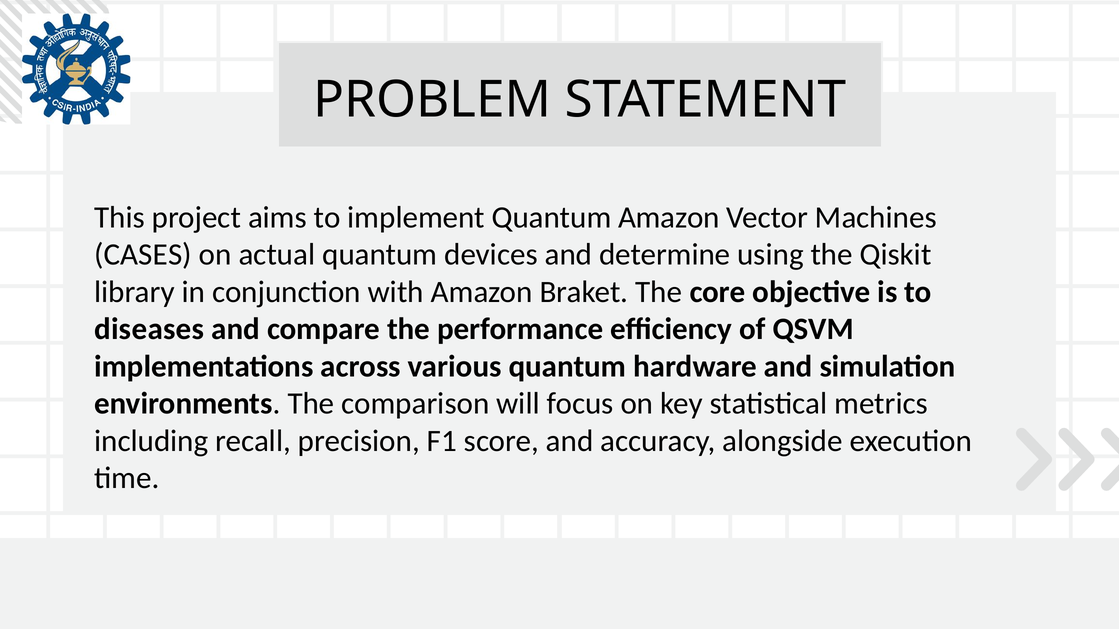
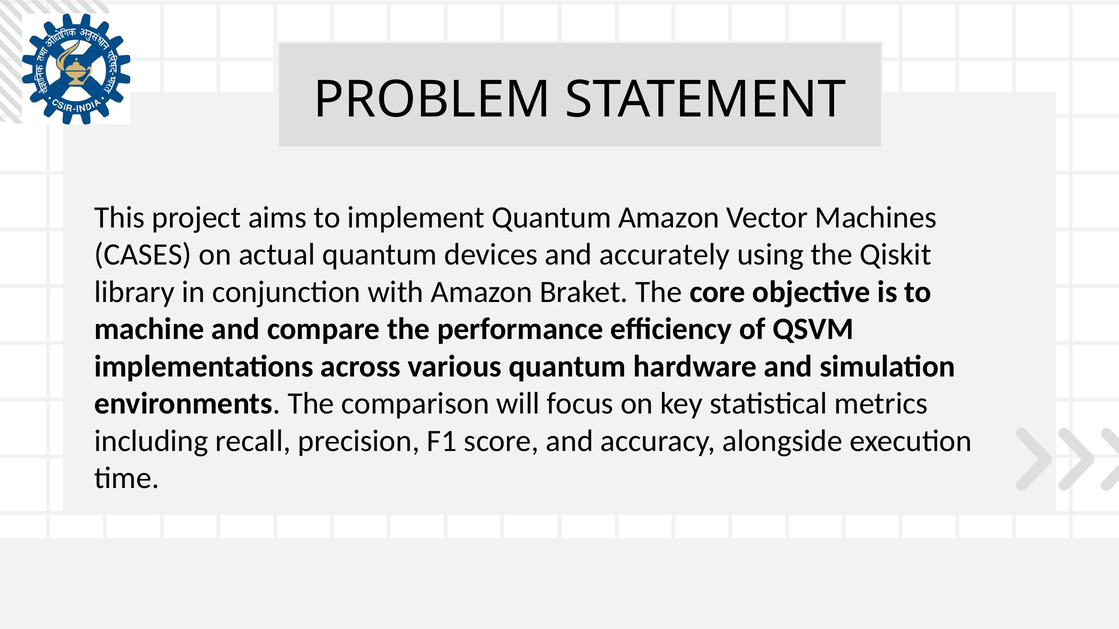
determine: determine -> accurately
diseases: diseases -> machine
